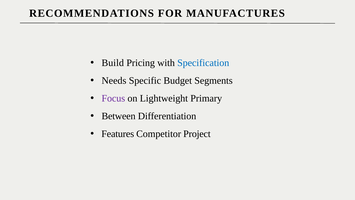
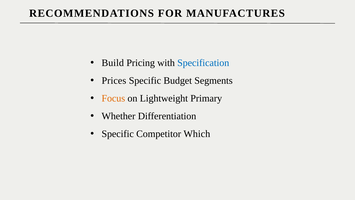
Needs: Needs -> Prices
Focus colour: purple -> orange
Between: Between -> Whether
Features at (118, 134): Features -> Specific
Project: Project -> Which
